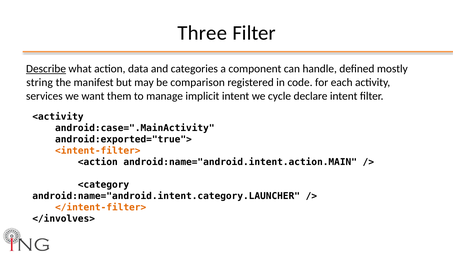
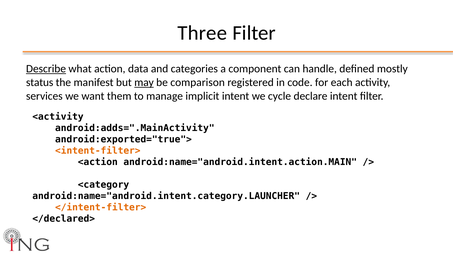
string: string -> status
may underline: none -> present
android:case=".MainActivity: android:case=".MainActivity -> android:adds=".MainActivity
</involves>: </involves> -> </declared>
